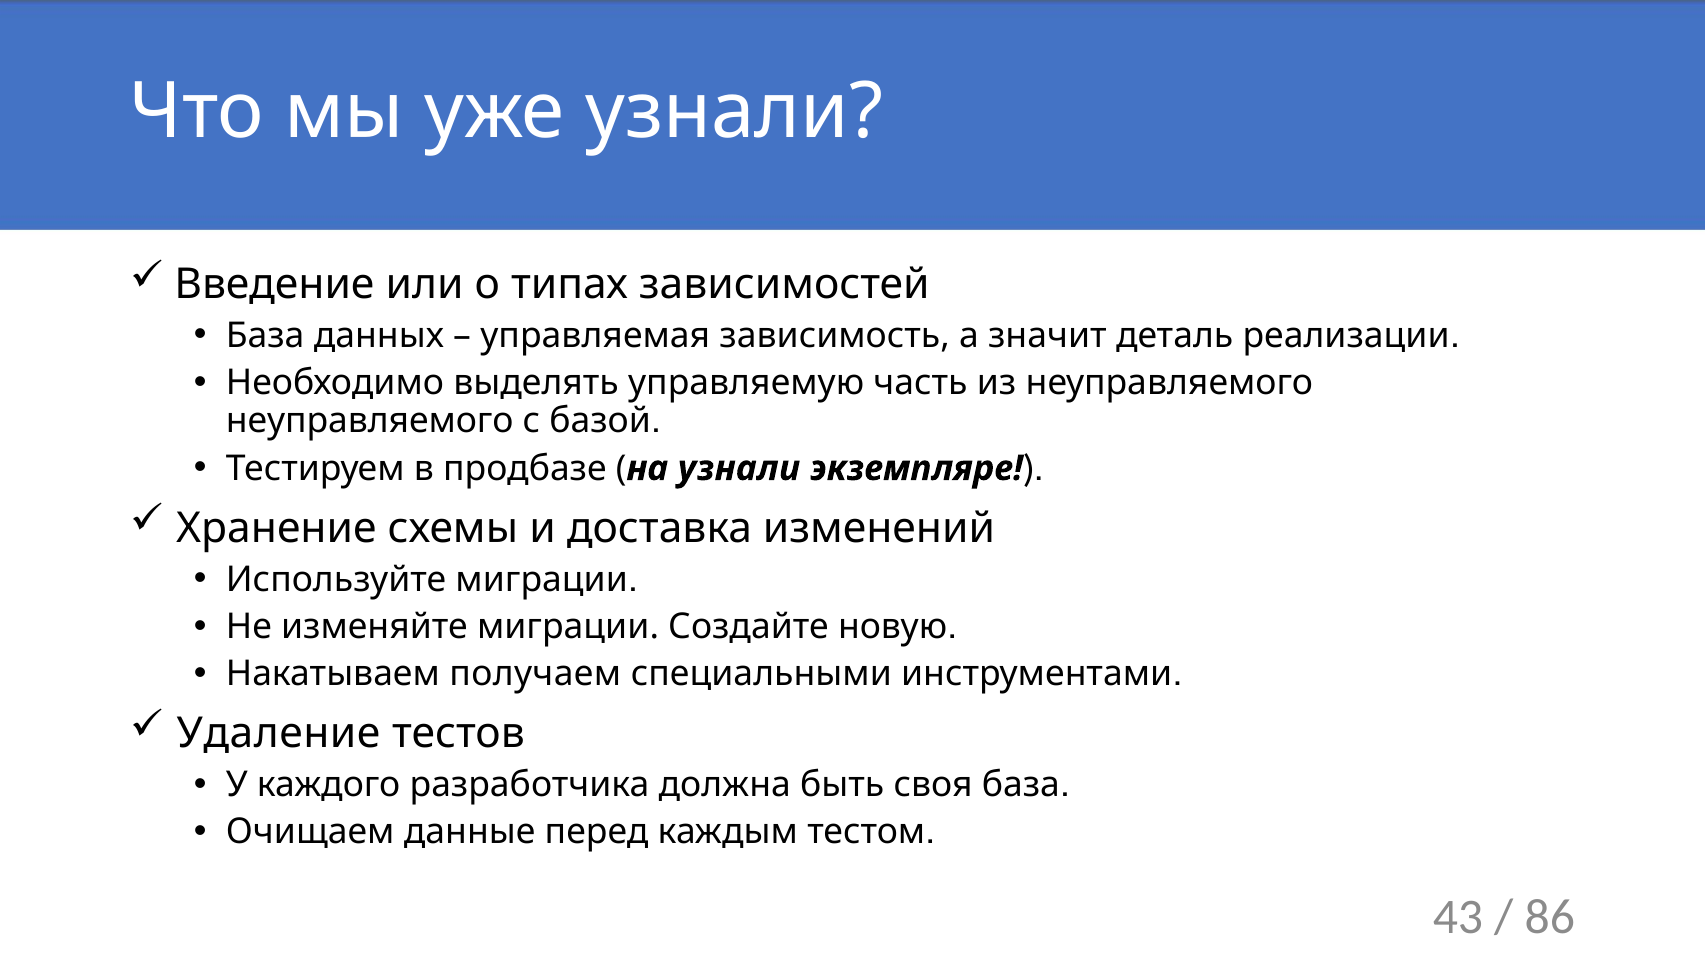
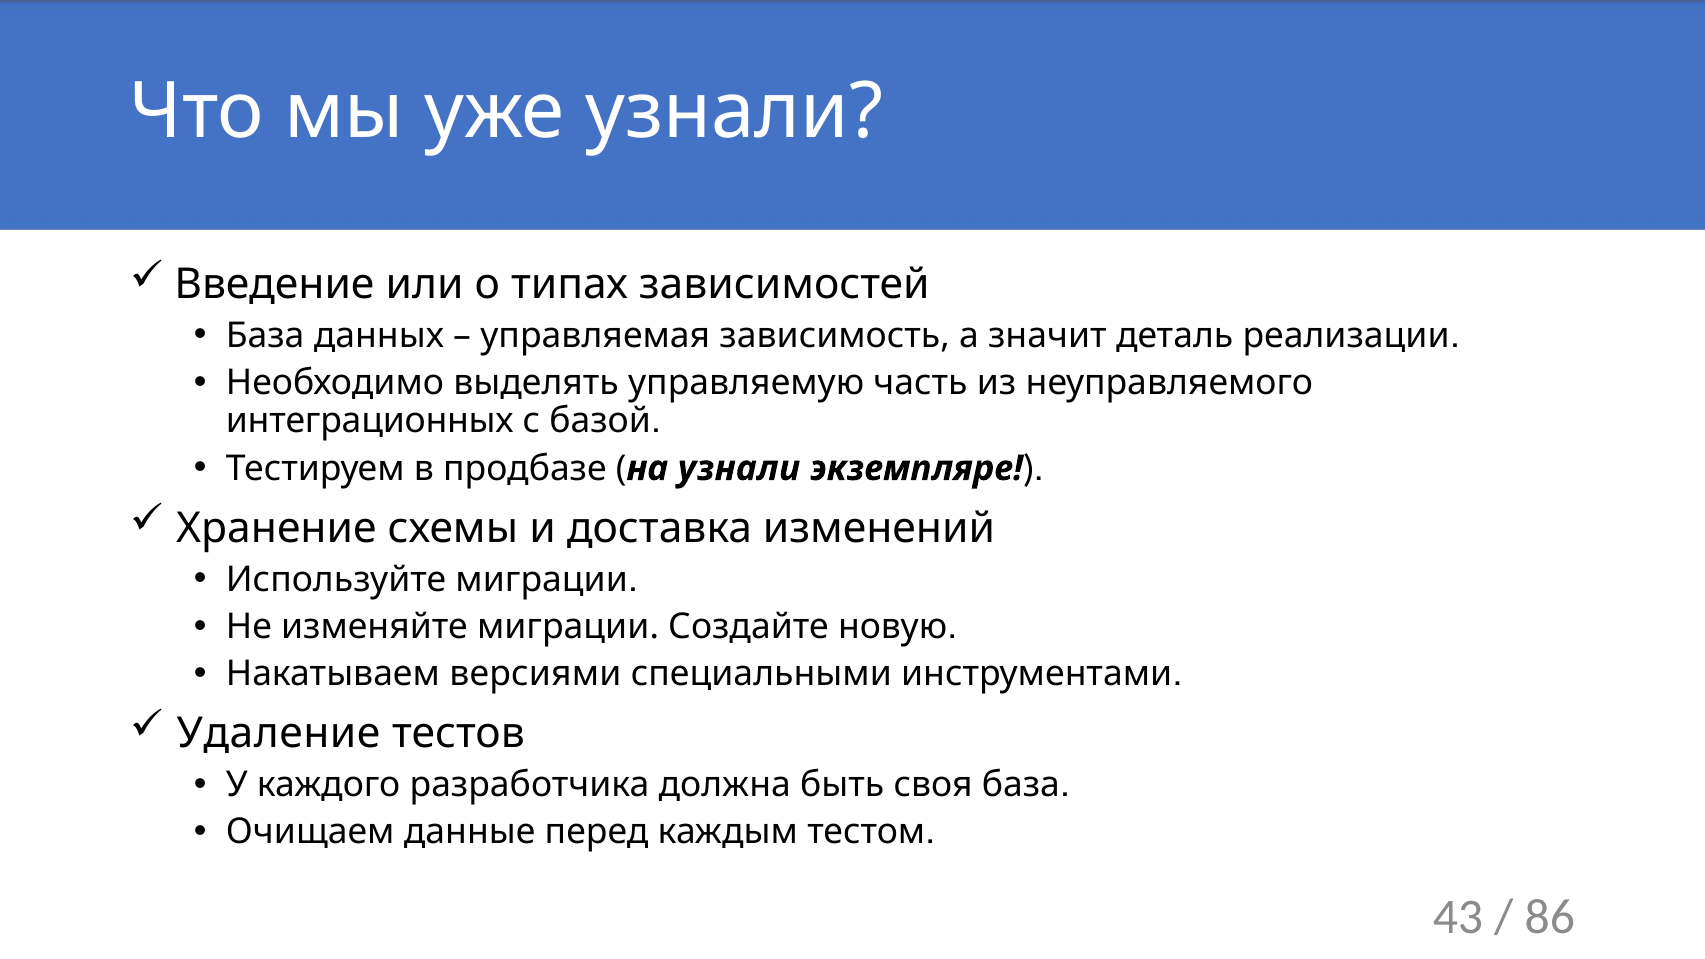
неуправляемого at (370, 421): неуправляемого -> интеграционных
получаем: получаем -> версиями
